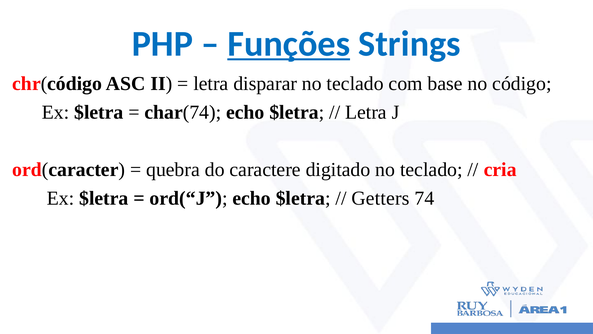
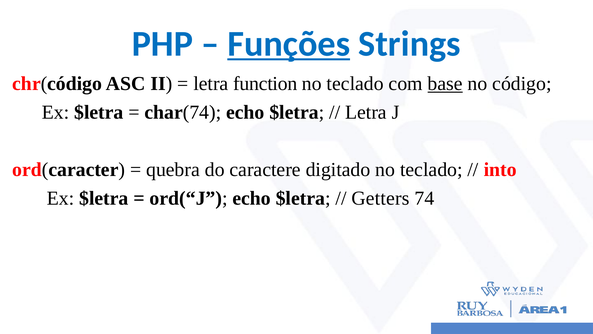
disparar: disparar -> function
base underline: none -> present
cria: cria -> into
